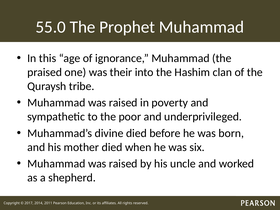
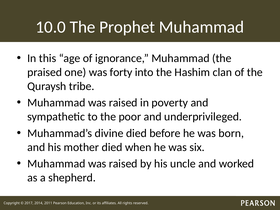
55.0: 55.0 -> 10.0
their: their -> forty
